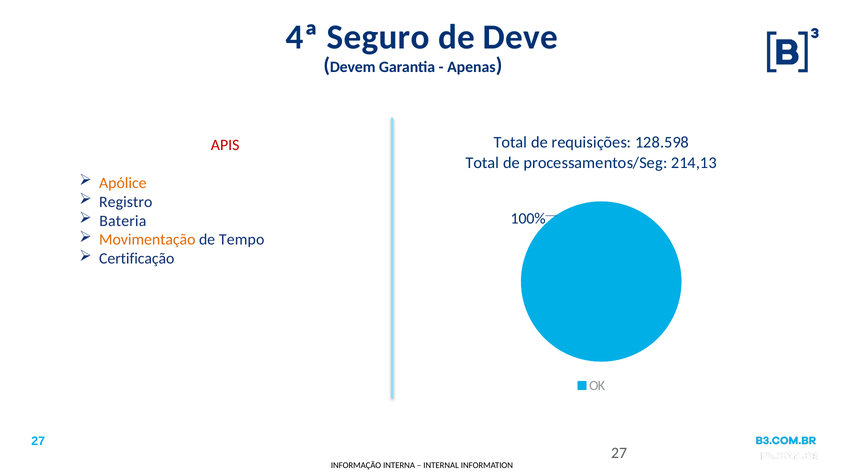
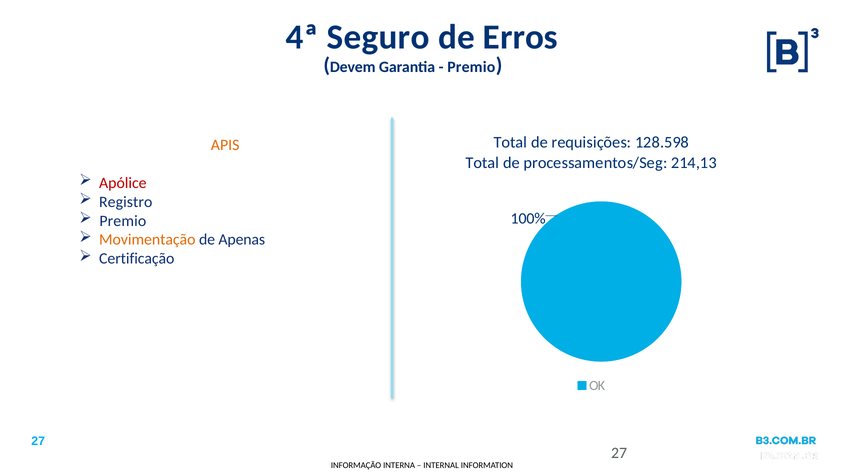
Deve: Deve -> Erros
Apenas at (471, 67): Apenas -> Premio
APIS colour: red -> orange
Apólice colour: orange -> red
Bateria at (123, 221): Bateria -> Premio
Tempo: Tempo -> Apenas
